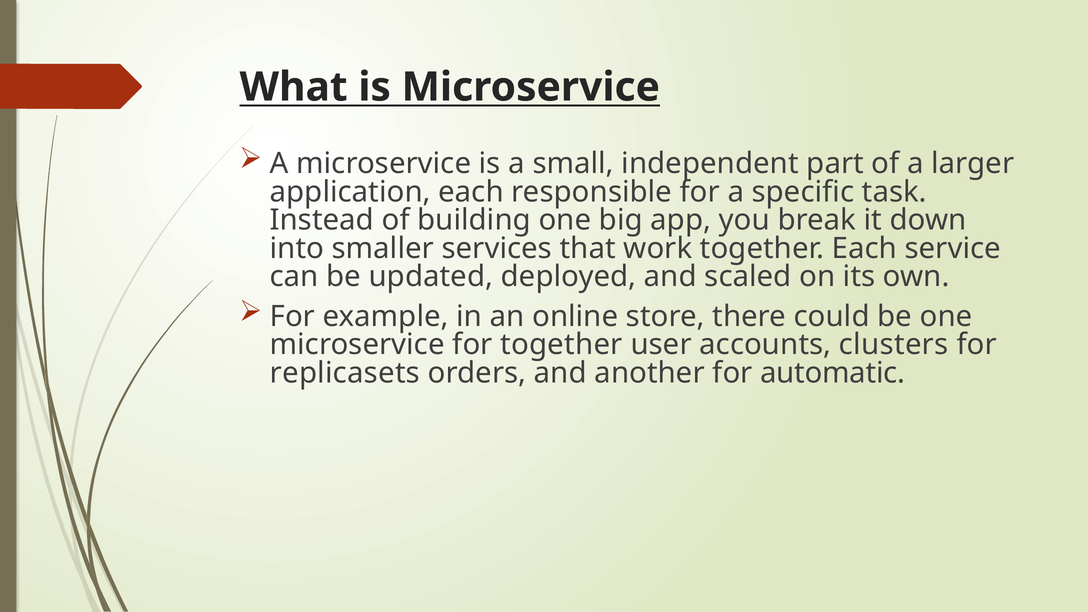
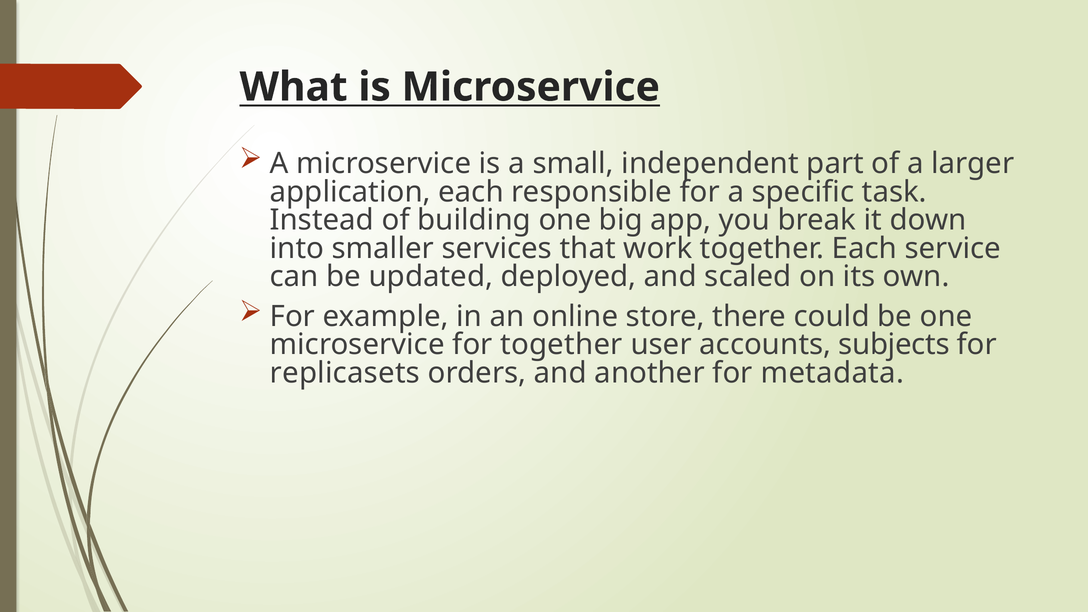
clusters: clusters -> subjects
automatic: automatic -> metadata
